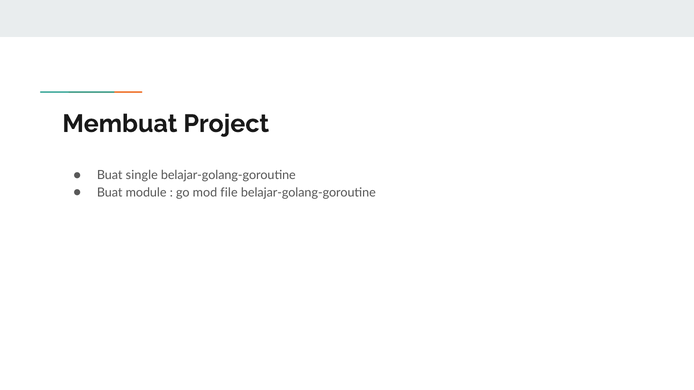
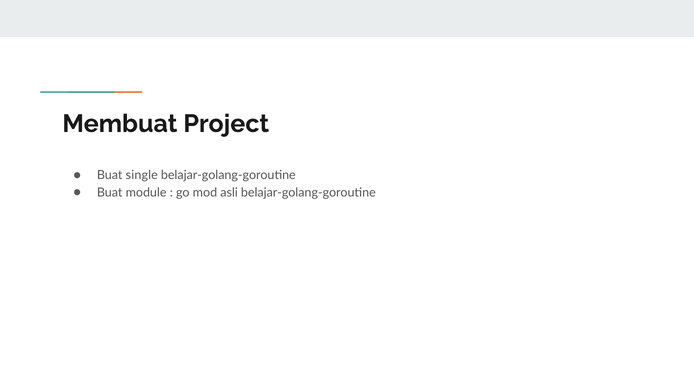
file: file -> asli
